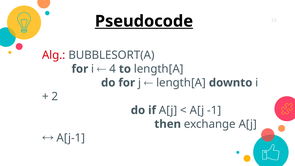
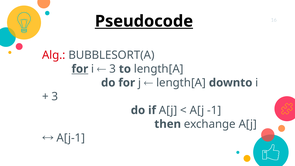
for at (80, 69) underline: none -> present
4 at (113, 69): 4 -> 3
2 at (55, 96): 2 -> 3
